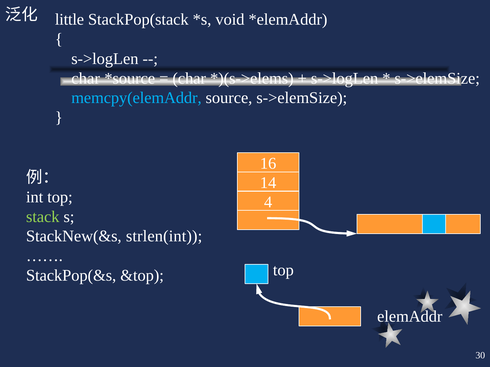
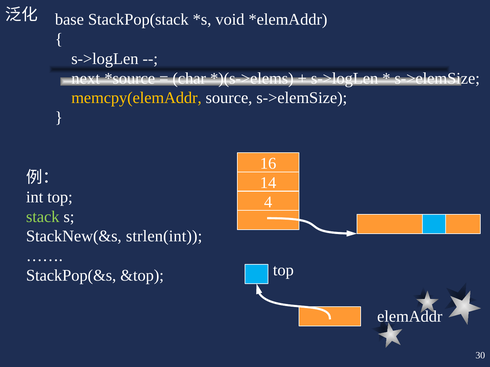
little: little -> base
char at (86, 78): char -> next
memcpy(elemAddr colour: light blue -> yellow
